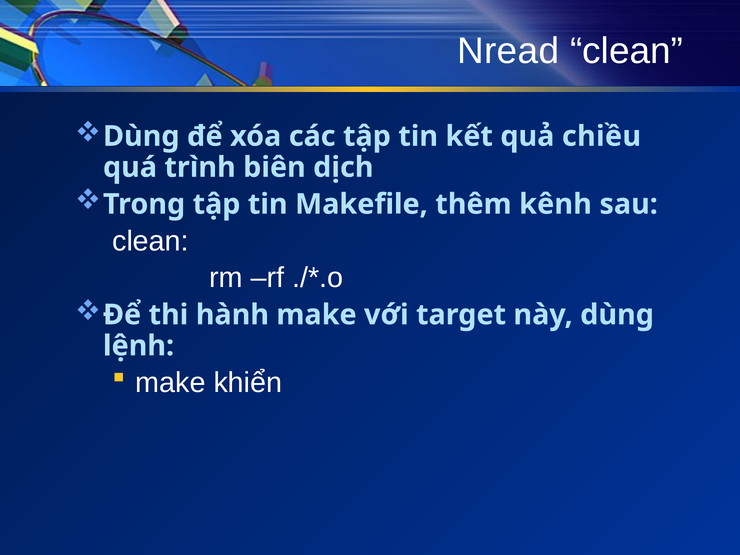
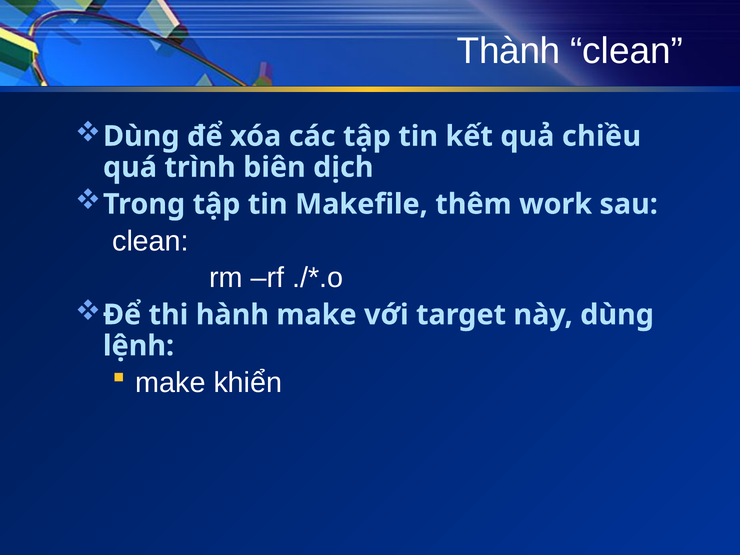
Nread: Nread -> Thành
kênh: kênh -> work
